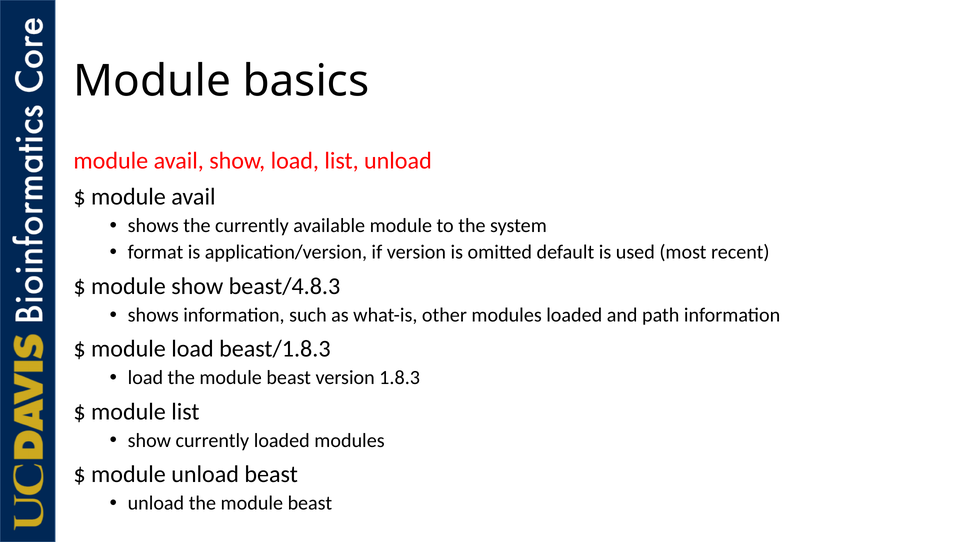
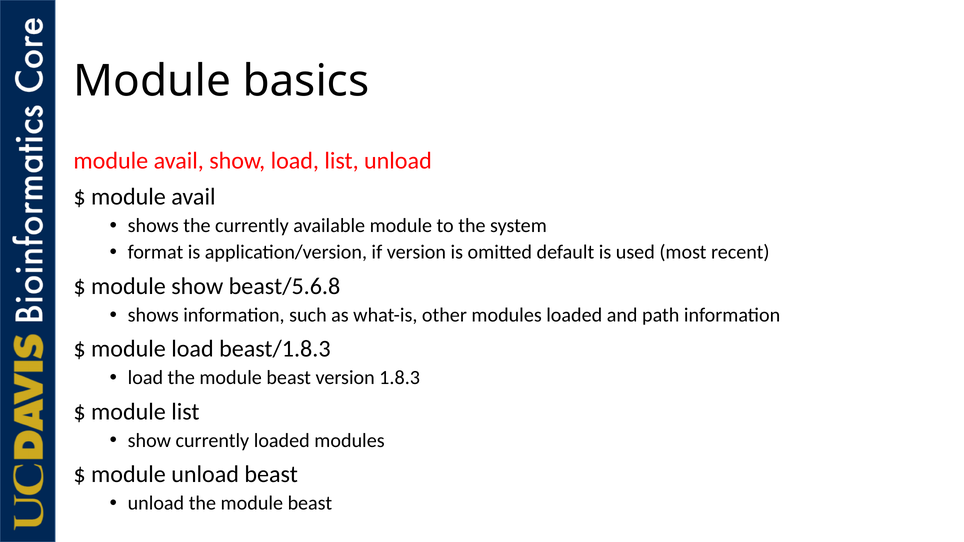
beast/4.8.3: beast/4.8.3 -> beast/5.6.8
